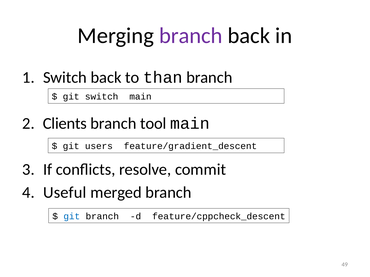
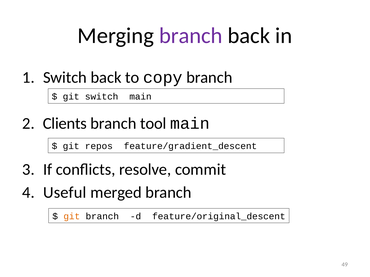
than: than -> copy
users: users -> repos
git at (72, 217) colour: blue -> orange
feature/cppcheck_descent: feature/cppcheck_descent -> feature/original_descent
